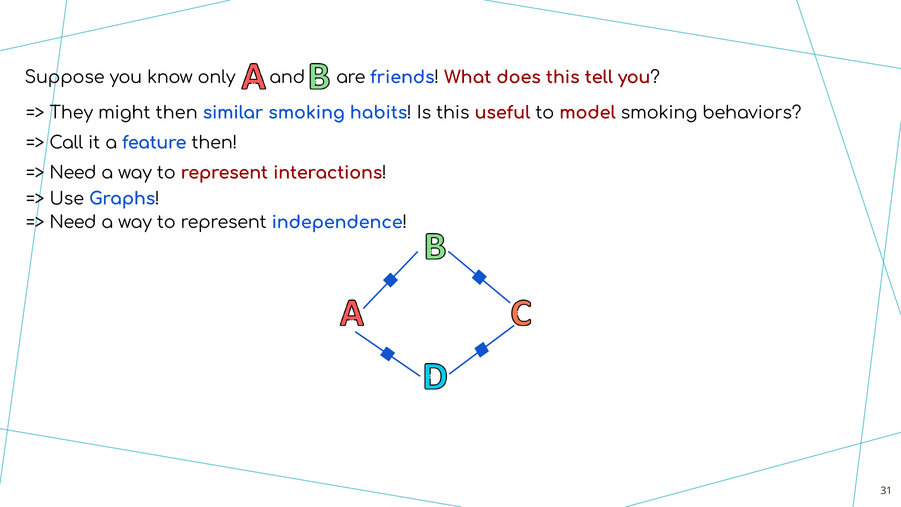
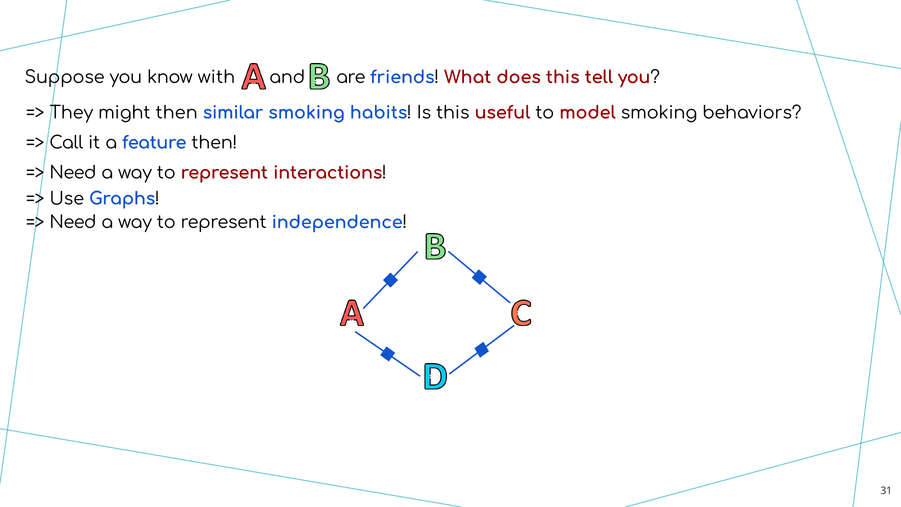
only: only -> with
